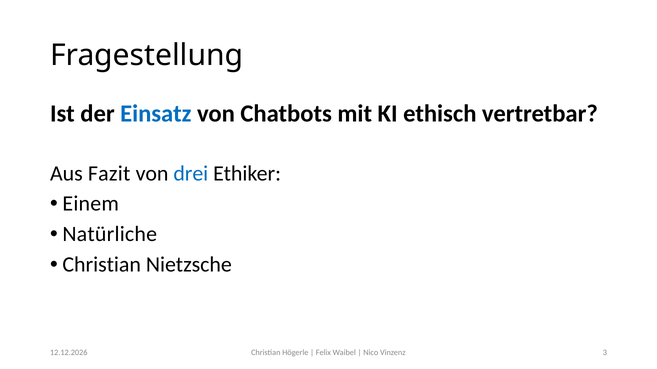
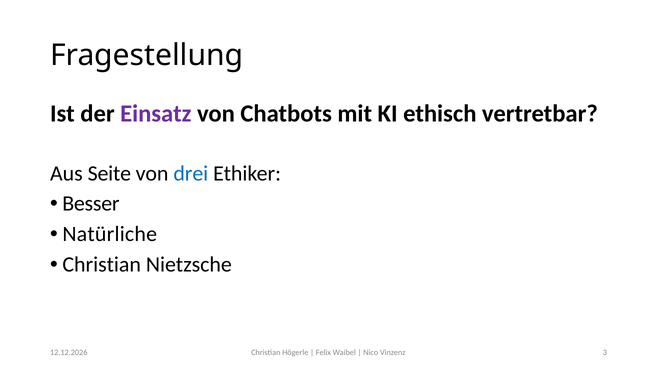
Einsatz colour: blue -> purple
Fazit: Fazit -> Seite
Einem: Einem -> Besser
